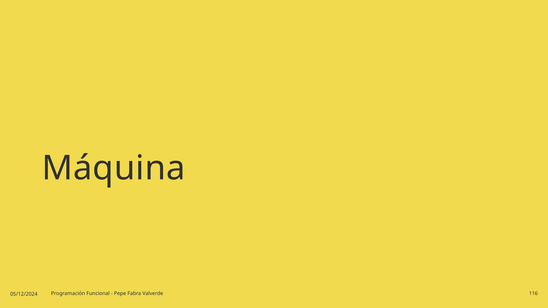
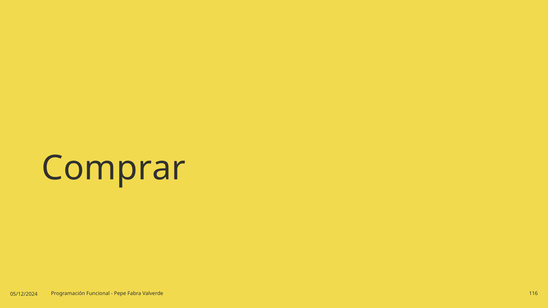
Máquina: Máquina -> Comprar
